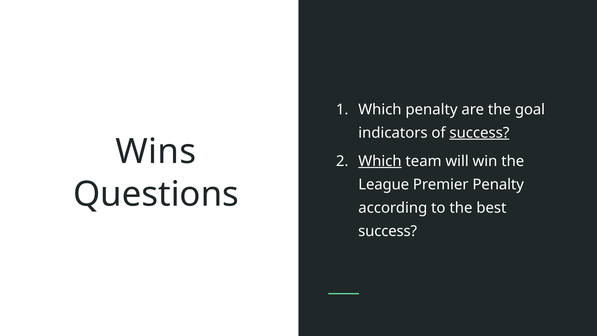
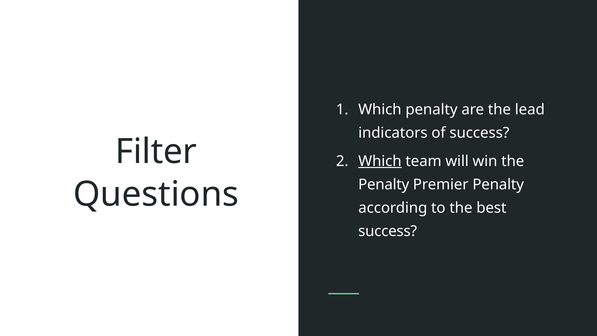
goal: goal -> lead
success at (479, 133) underline: present -> none
Wins: Wins -> Filter
League at (384, 184): League -> Penalty
